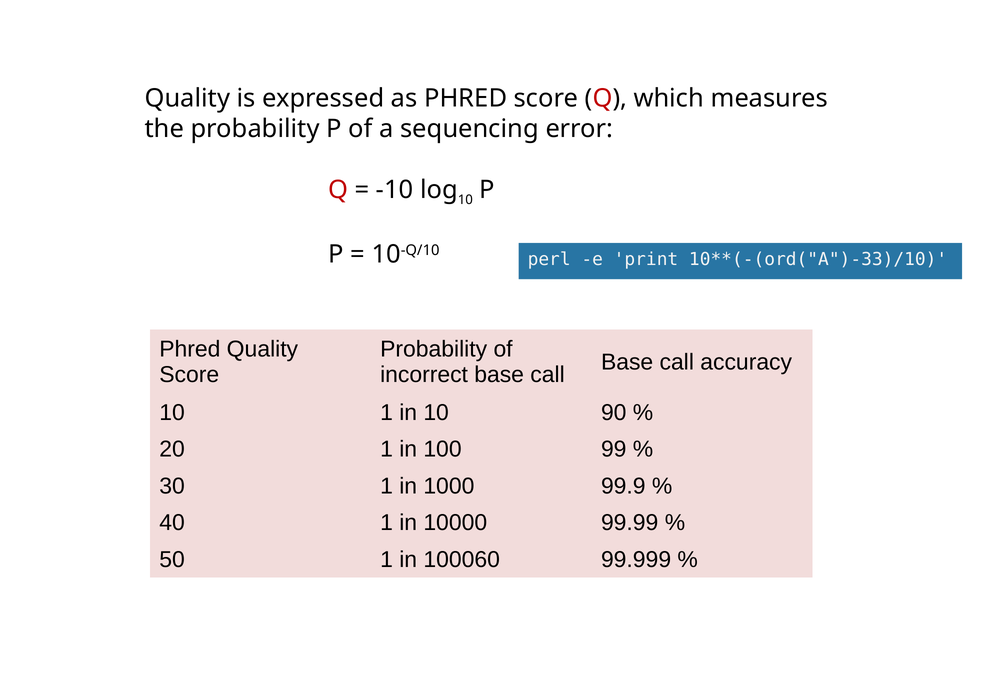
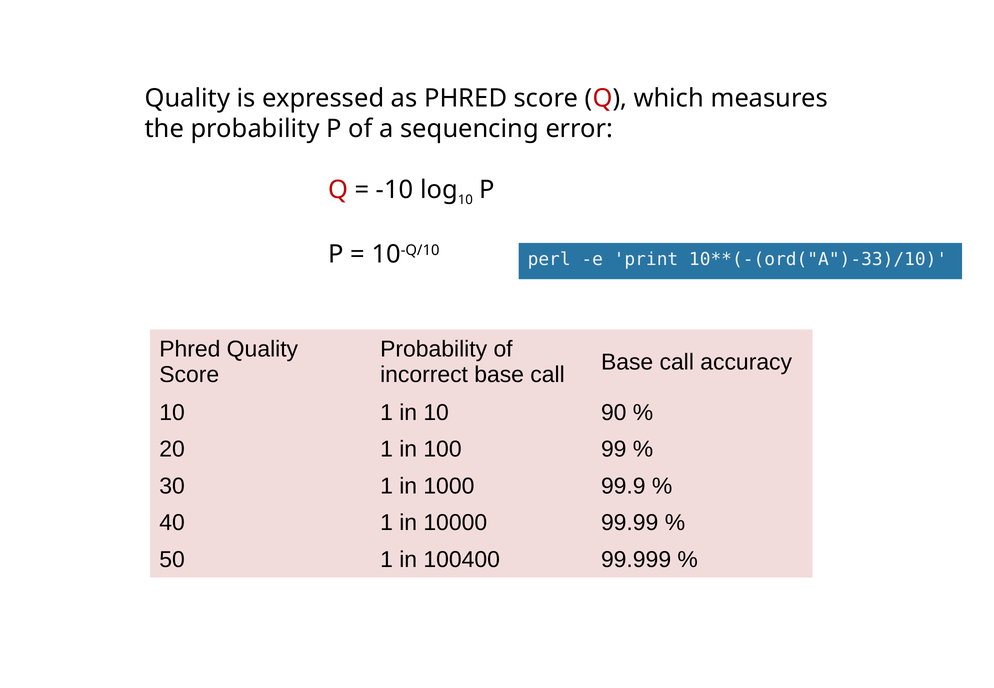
100060: 100060 -> 100400
